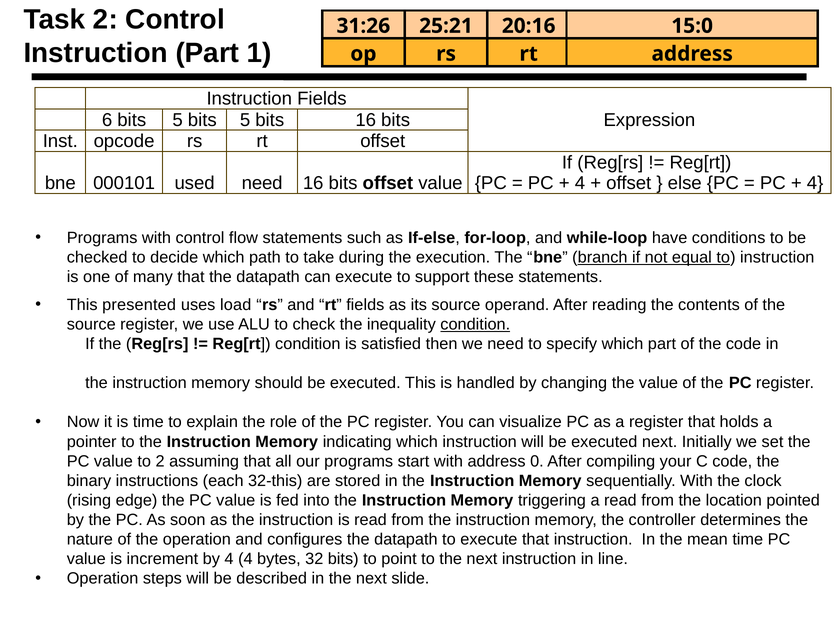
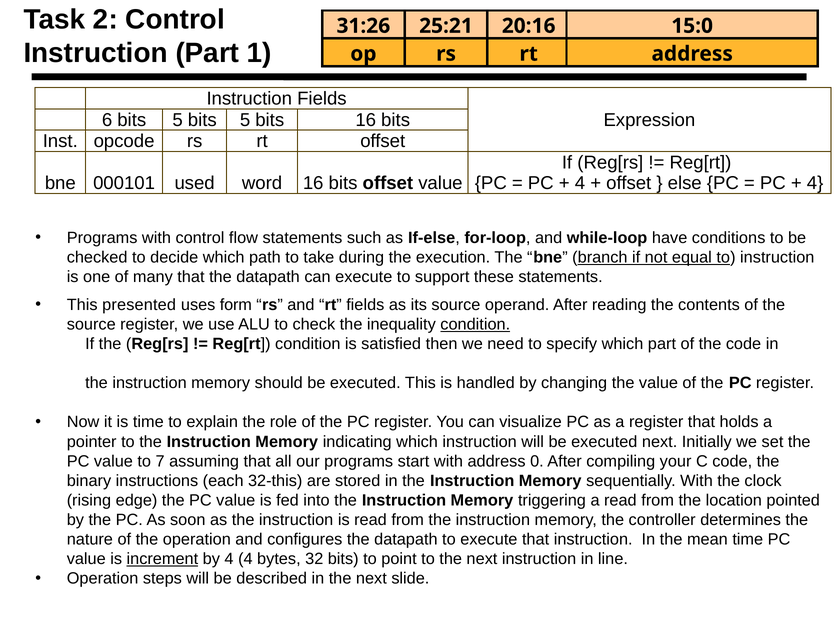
used need: need -> word
load: load -> form
to 2: 2 -> 7
increment underline: none -> present
